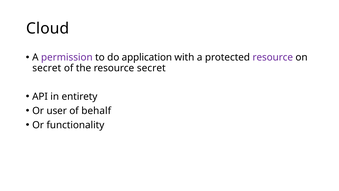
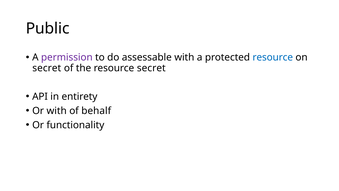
Cloud: Cloud -> Public
application: application -> assessable
resource at (273, 57) colour: purple -> blue
Or user: user -> with
